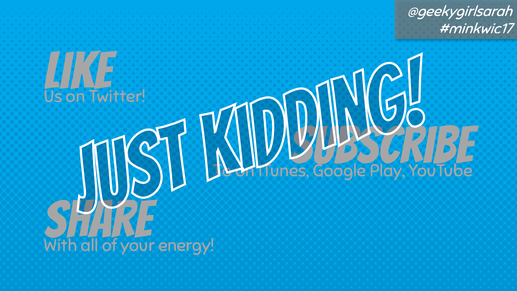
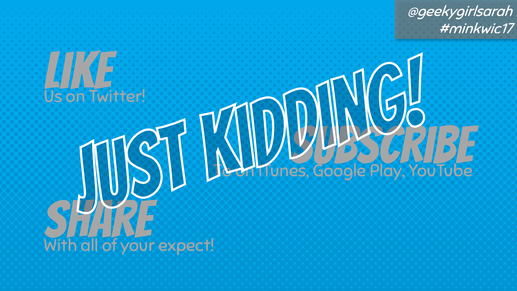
energy: energy -> expect
